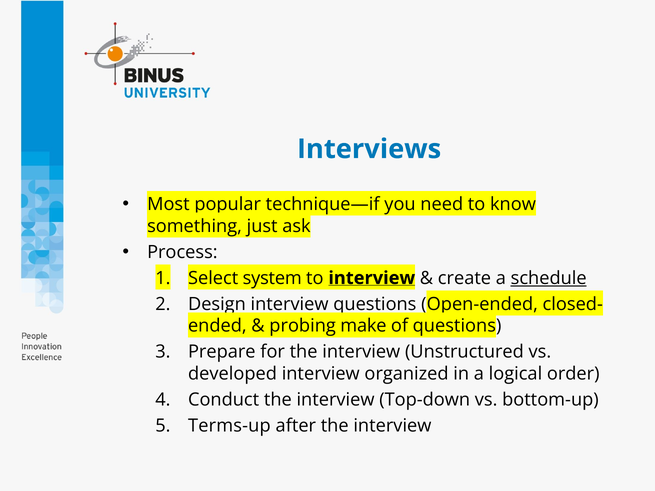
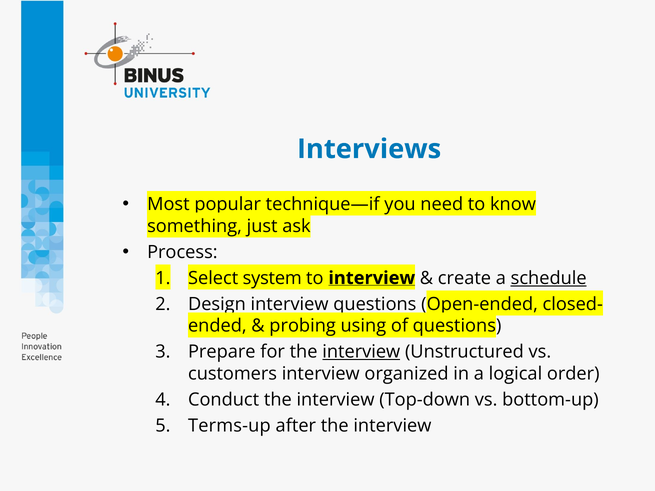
make: make -> using
interview at (361, 352) underline: none -> present
developed: developed -> customers
